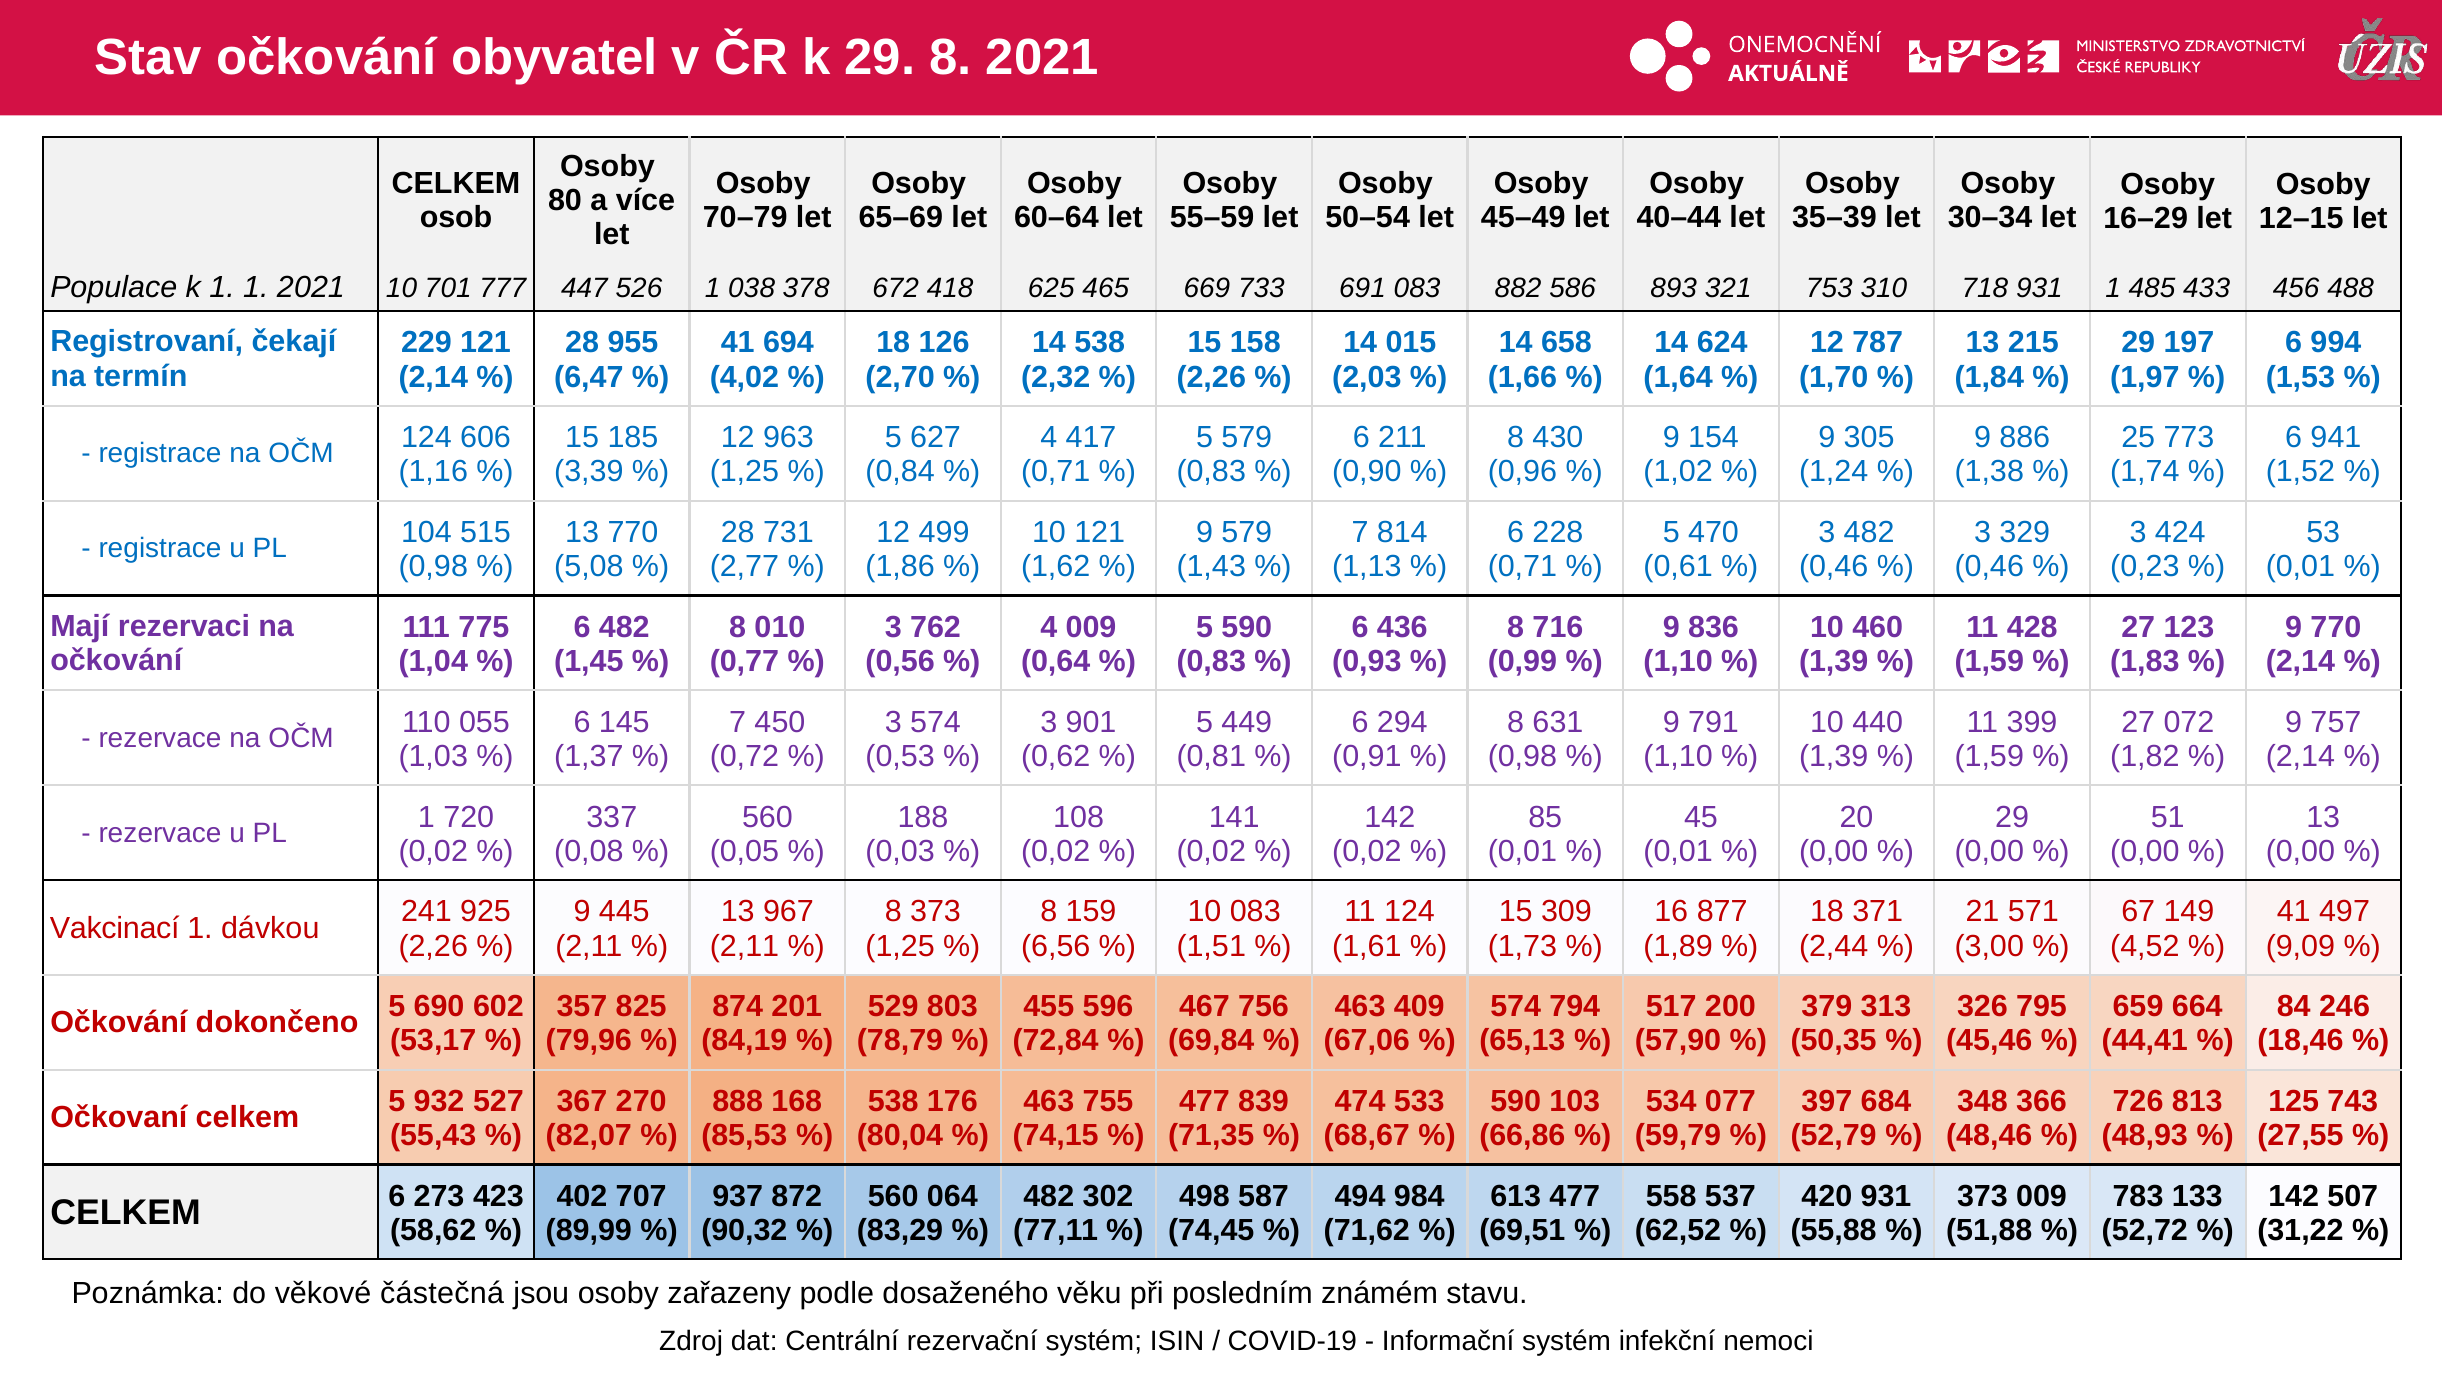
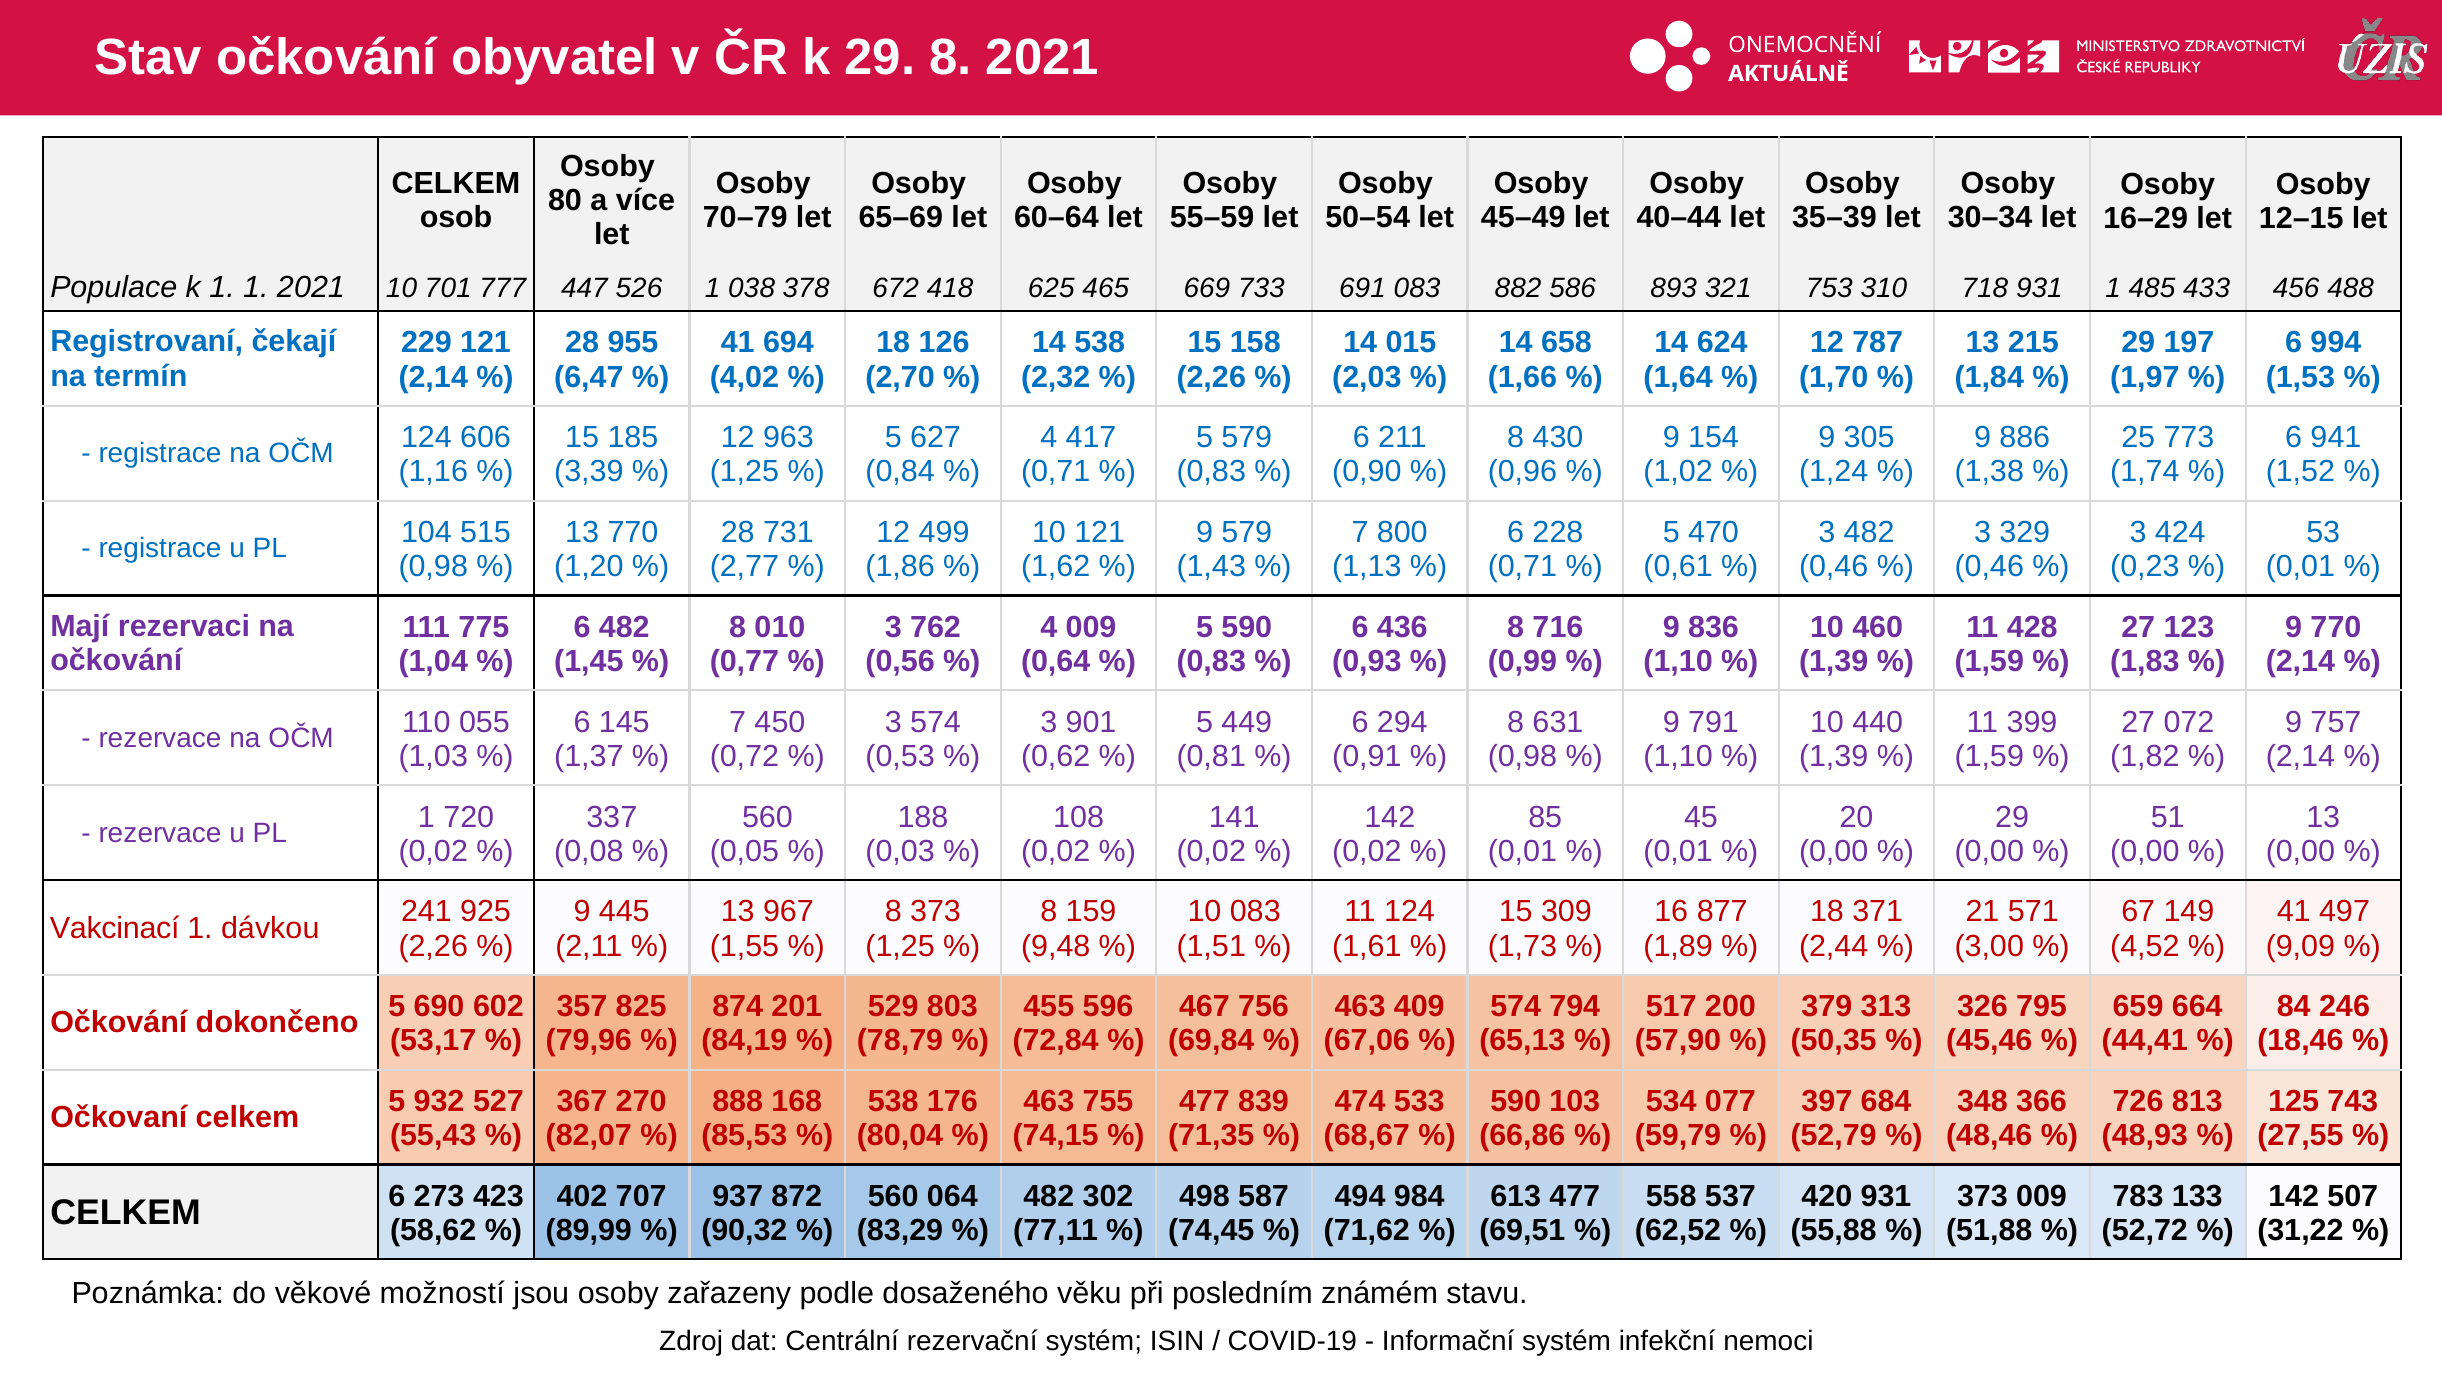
814: 814 -> 800
5,08: 5,08 -> 1,20
2,11 at (745, 946): 2,11 -> 1,55
6,56: 6,56 -> 9,48
částečná: částečná -> možností
